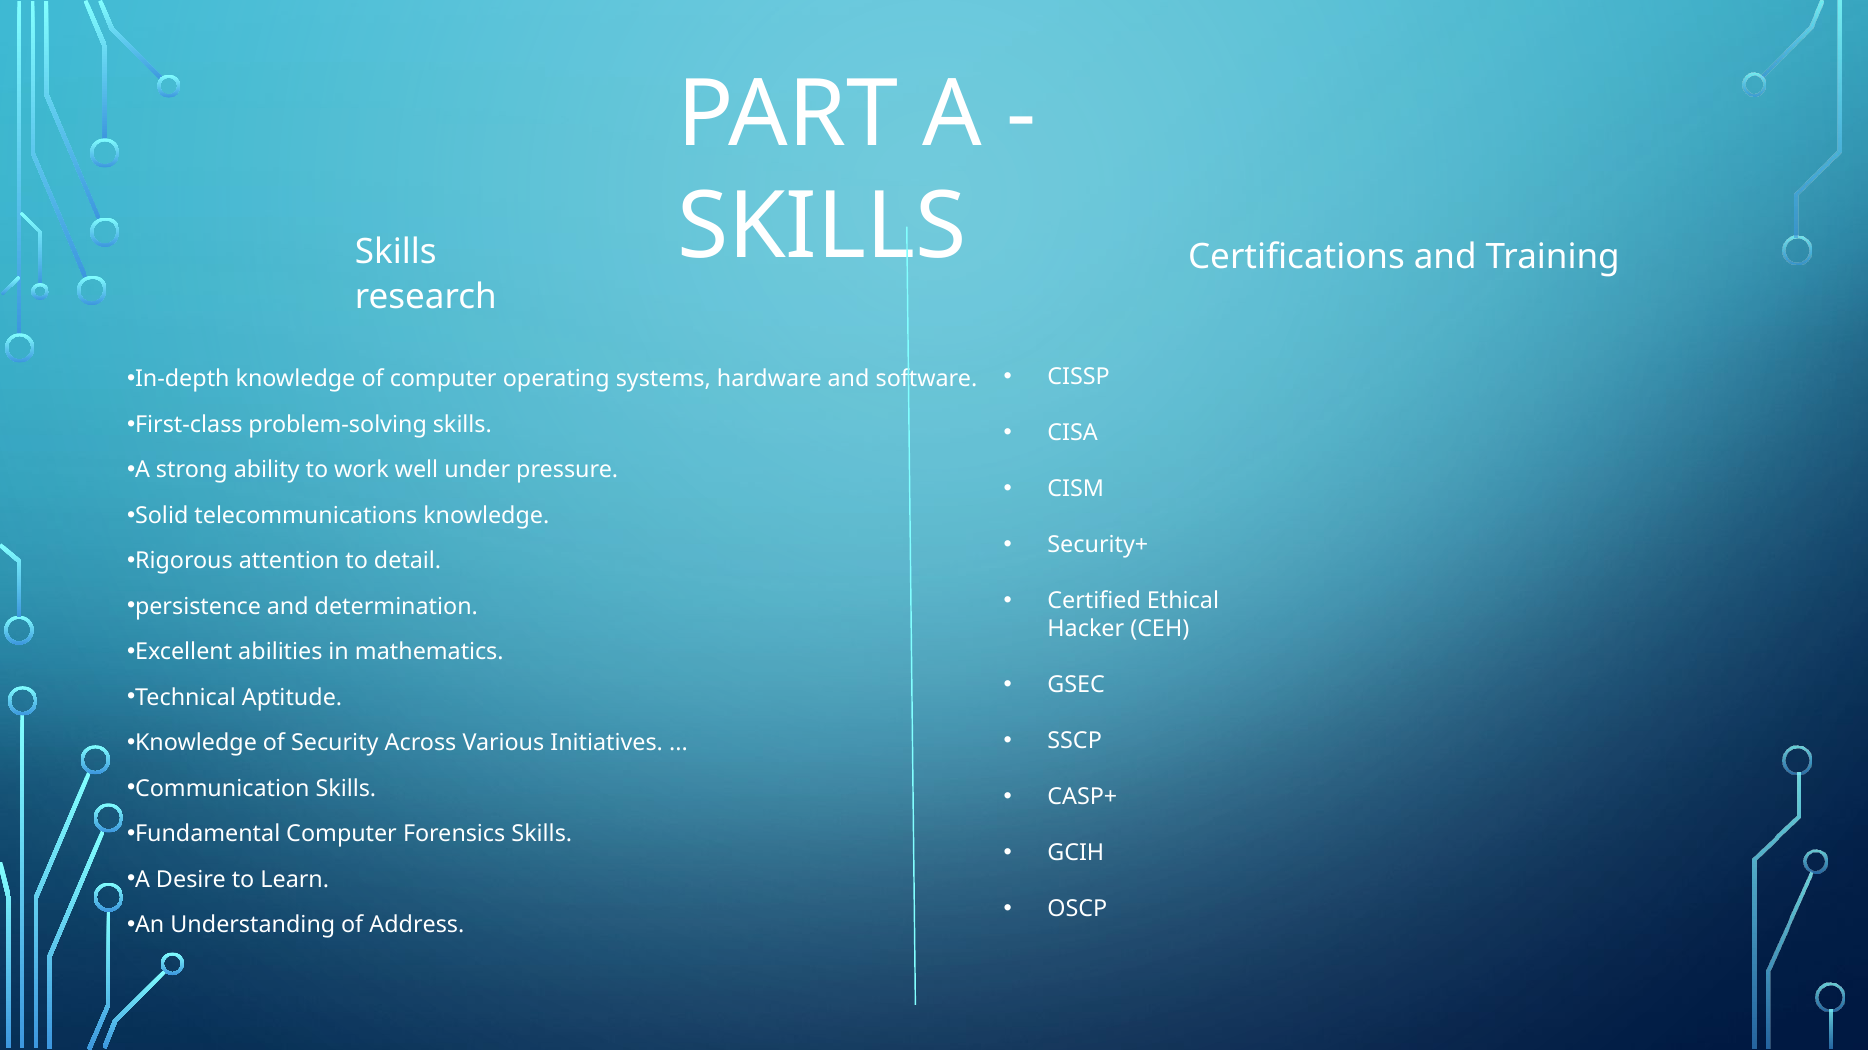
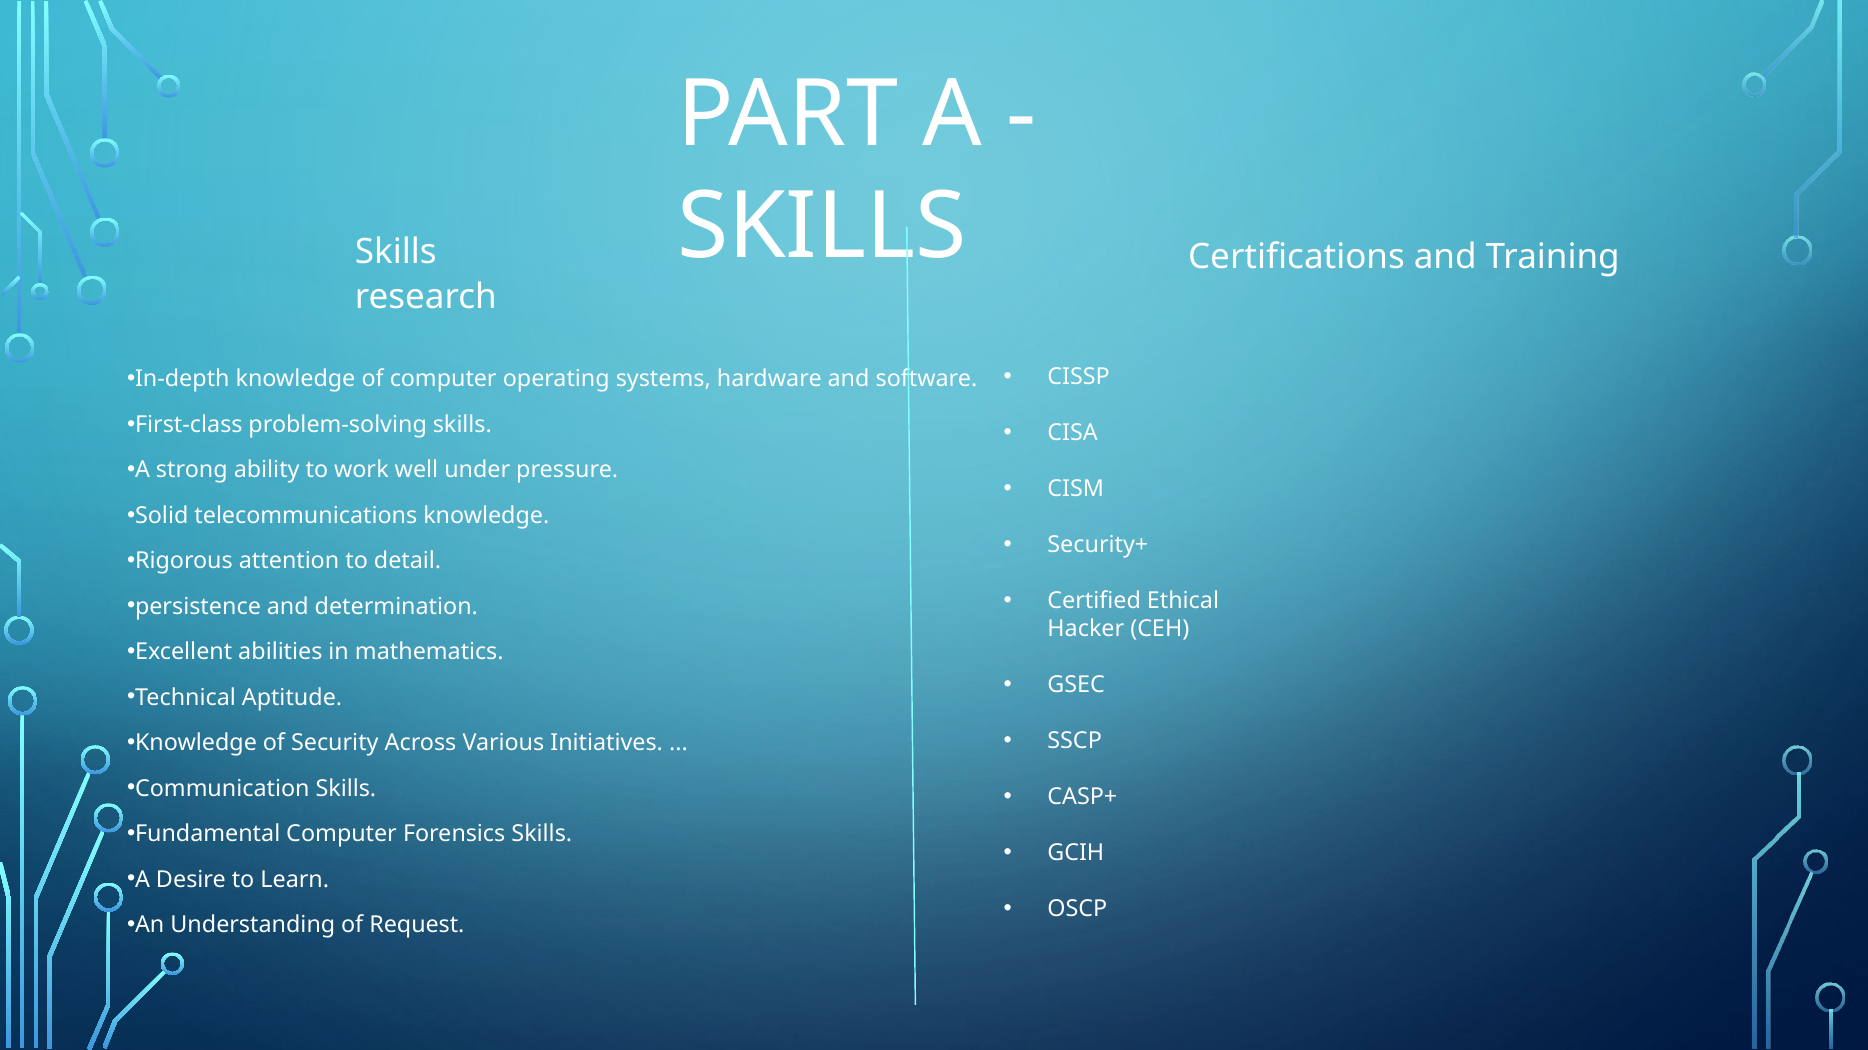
Address: Address -> Request
